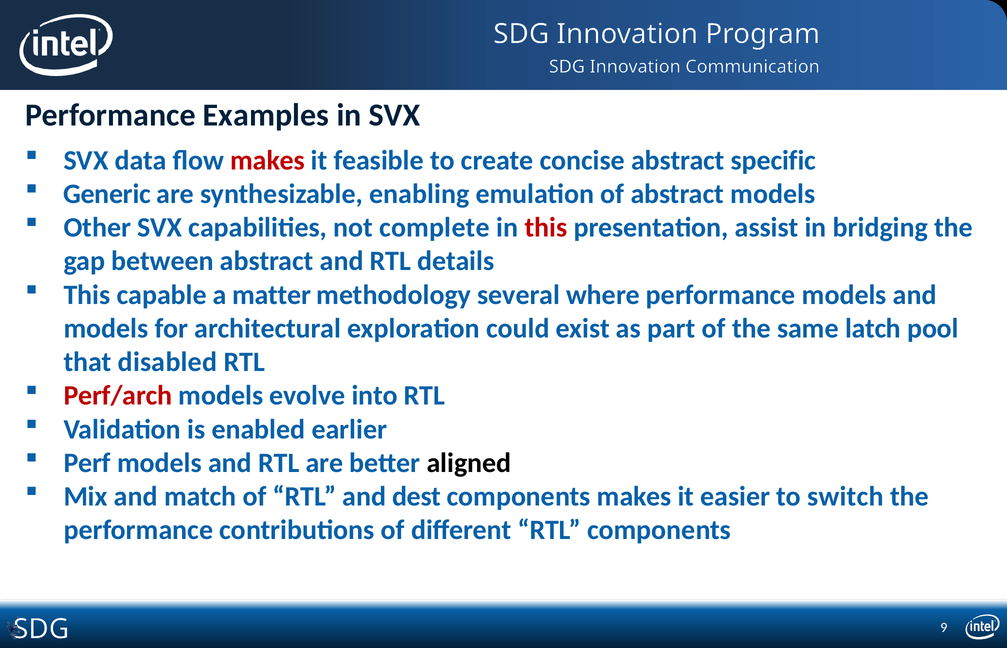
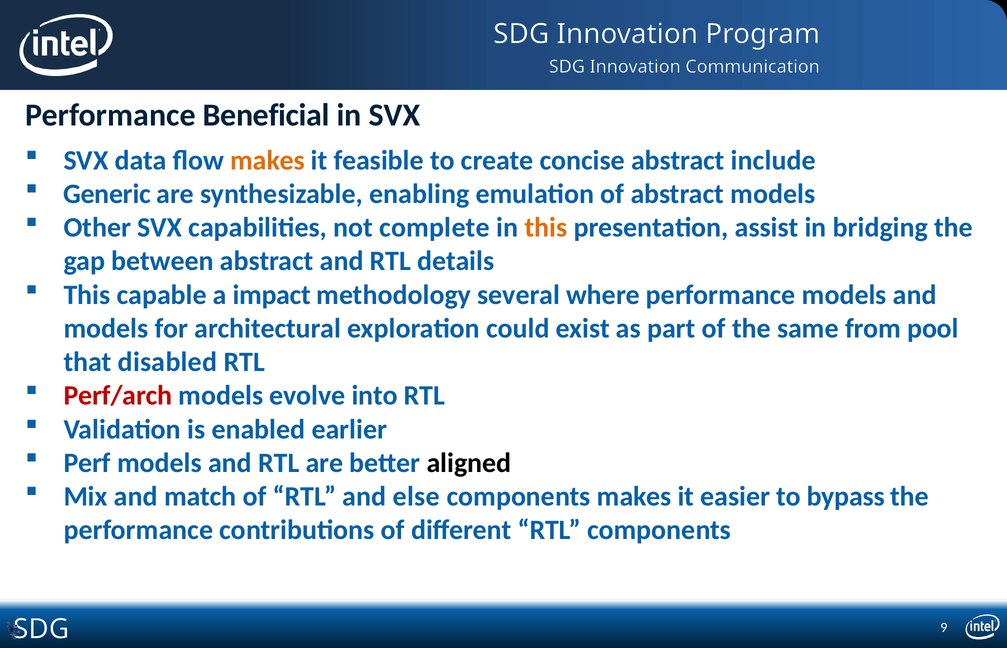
Examples: Examples -> Beneficial
makes at (268, 160) colour: red -> orange
specific: specific -> include
this at (546, 227) colour: red -> orange
matter: matter -> impact
latch: latch -> from
dest: dest -> else
switch: switch -> bypass
